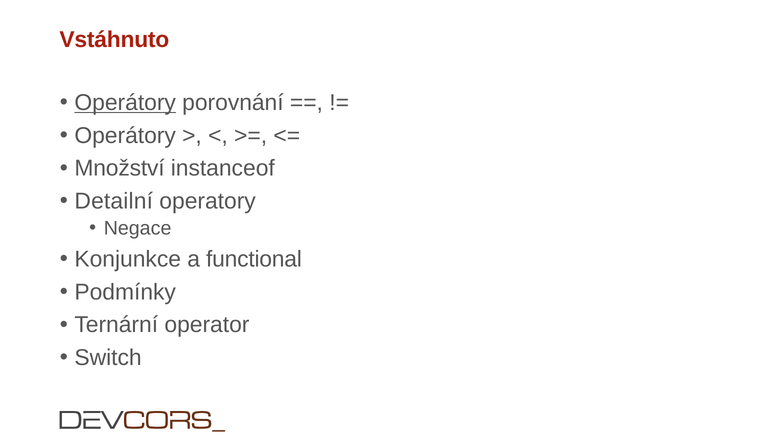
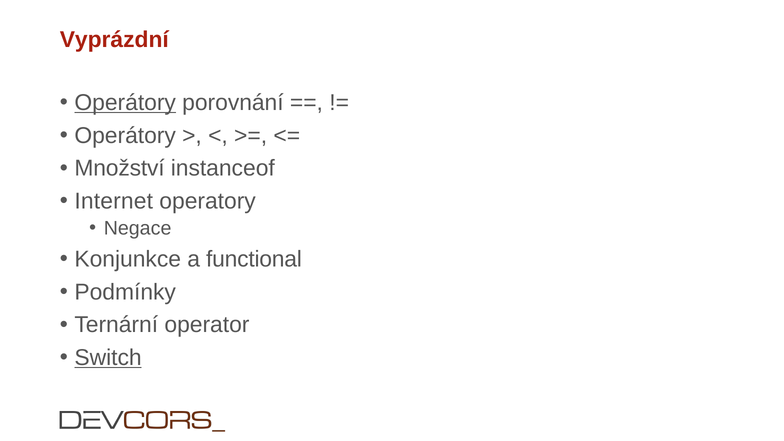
Vstáhnuto: Vstáhnuto -> Vyprázdní
Detailní: Detailní -> Internet
Switch underline: none -> present
